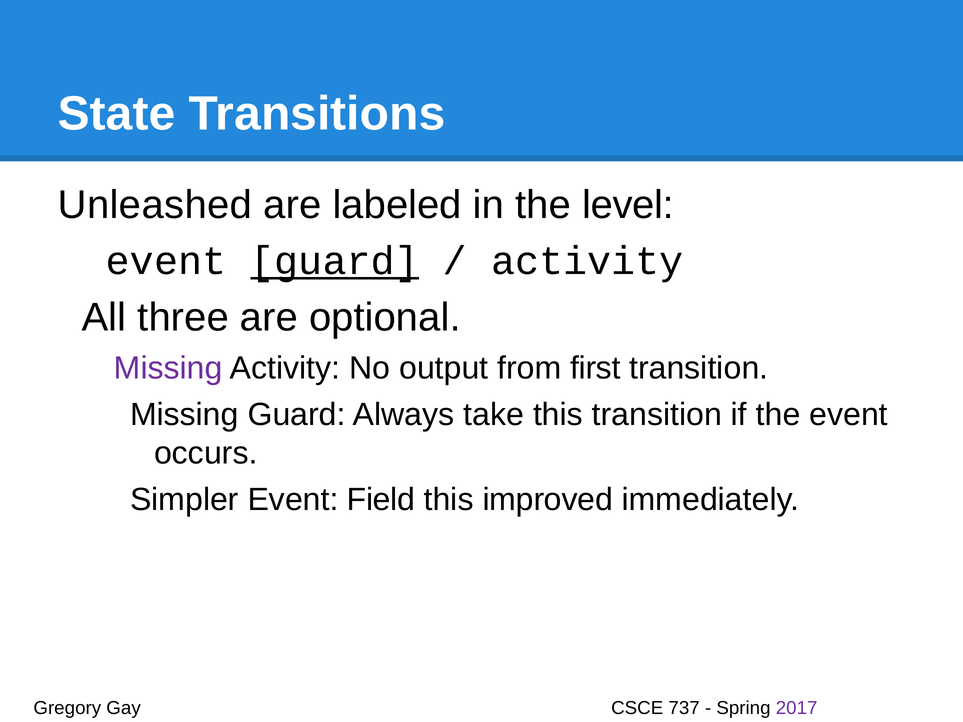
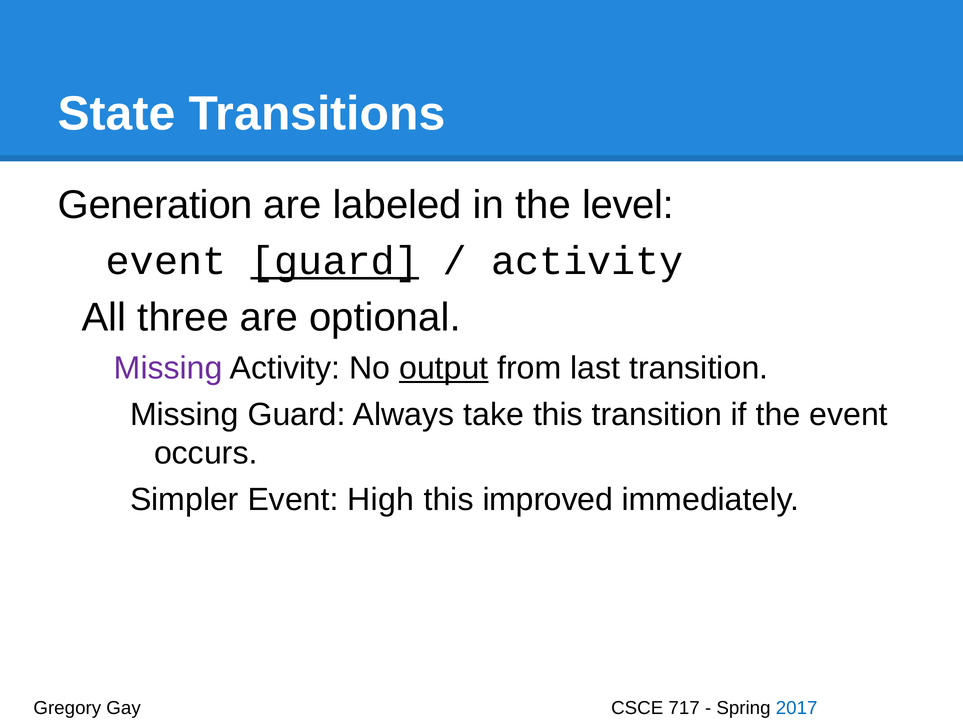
Unleashed: Unleashed -> Generation
output underline: none -> present
first: first -> last
Field: Field -> High
737: 737 -> 717
2017 colour: purple -> blue
